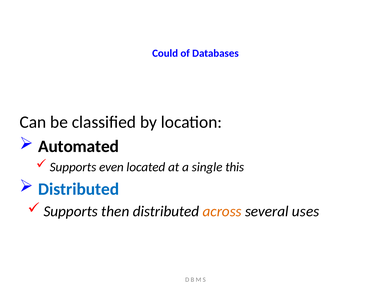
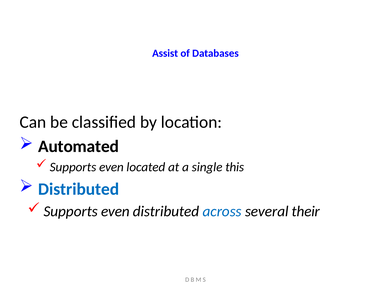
Could: Could -> Assist
then at (115, 212): then -> even
across colour: orange -> blue
uses: uses -> their
